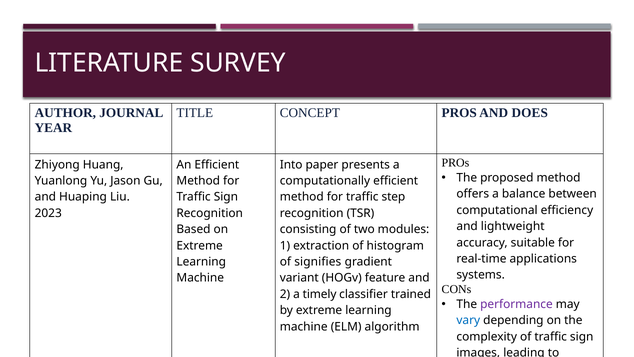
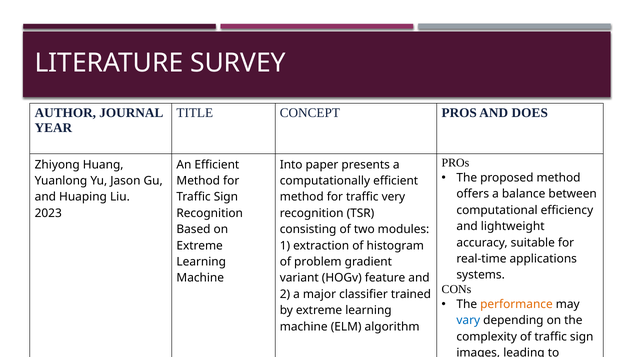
step: step -> very
signifies: signifies -> problem
timely: timely -> major
performance colour: purple -> orange
